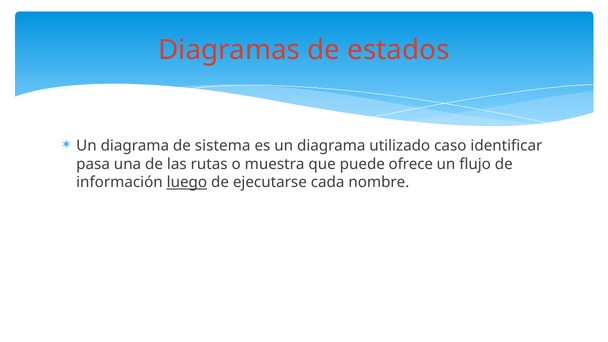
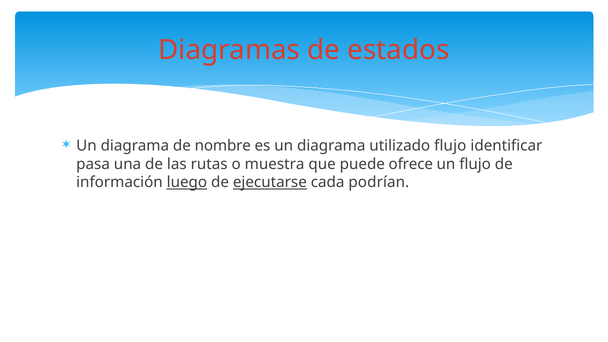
sistema: sistema -> nombre
utilizado caso: caso -> flujo
ejecutarse underline: none -> present
nombre: nombre -> podrían
